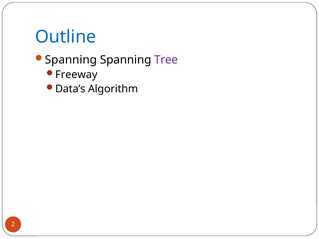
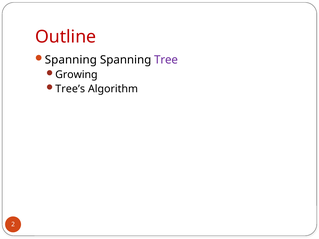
Outline colour: blue -> red
Freeway: Freeway -> Growing
Data’s: Data’s -> Tree’s
